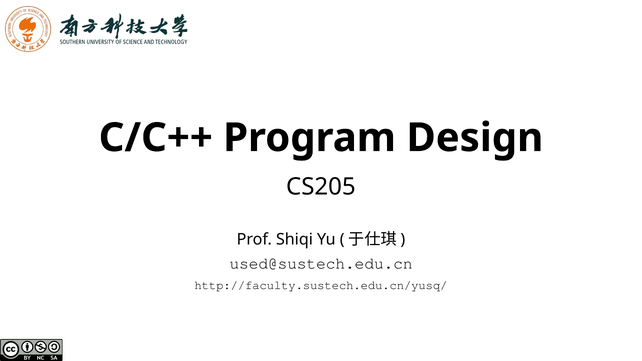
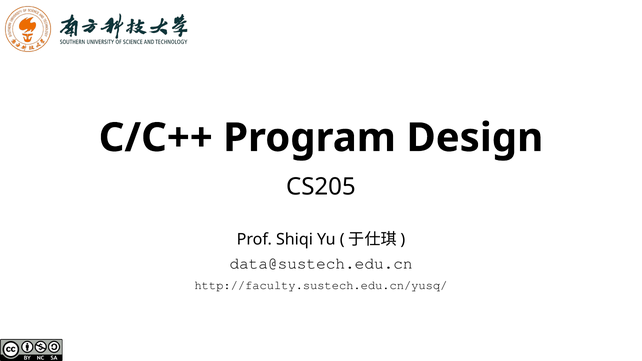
used@sustech.edu.cn: used@sustech.edu.cn -> data@sustech.edu.cn
